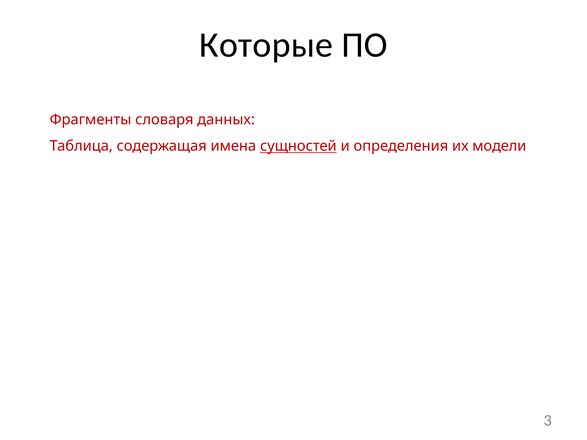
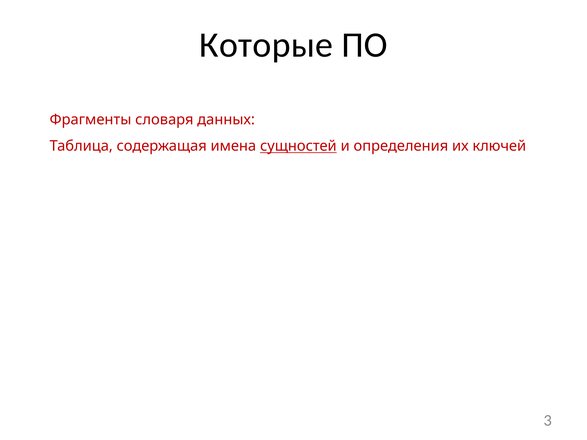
модели: модели -> ключей
